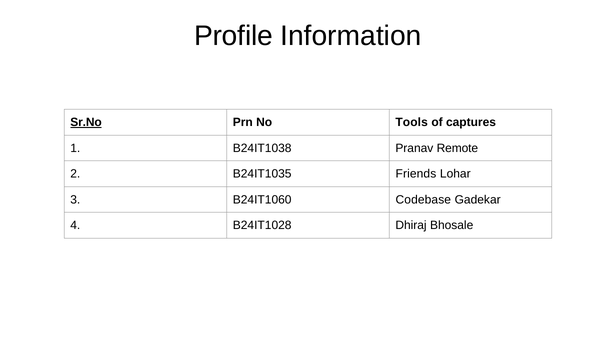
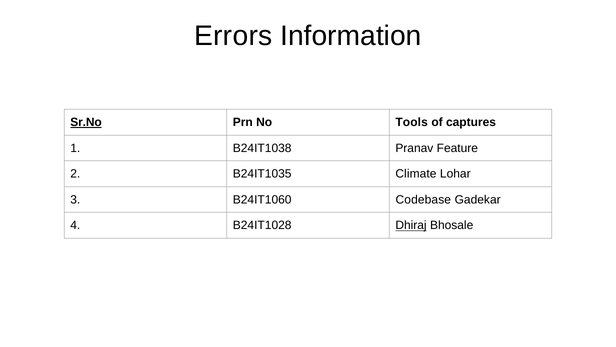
Profile: Profile -> Errors
Remote: Remote -> Feature
Friends: Friends -> Climate
Dhiraj underline: none -> present
